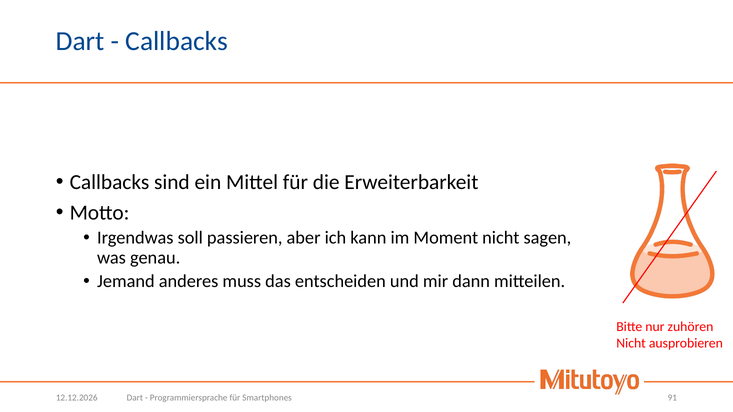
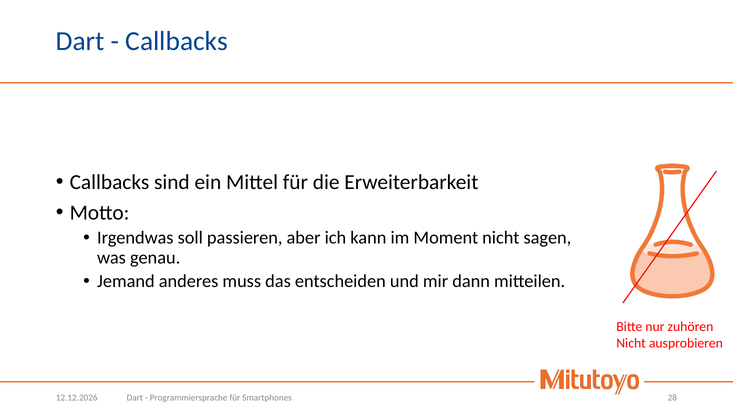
91: 91 -> 28
